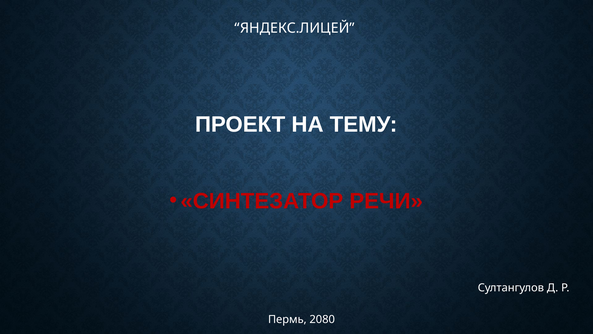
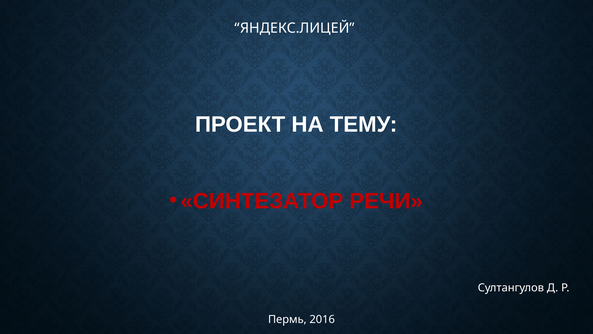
2080: 2080 -> 2016
